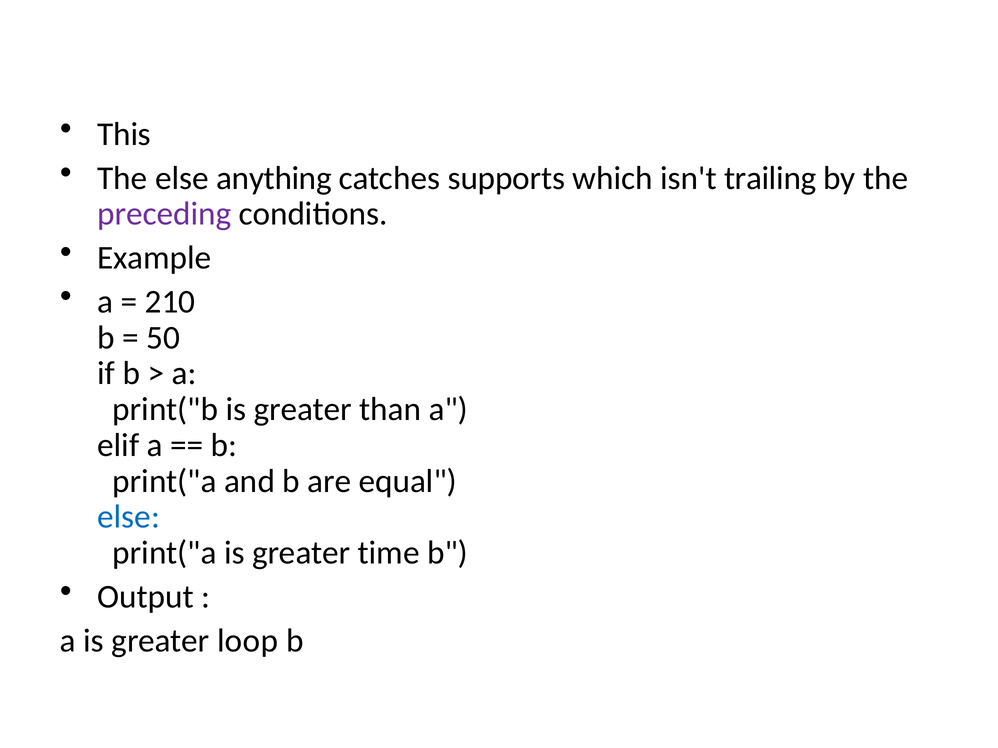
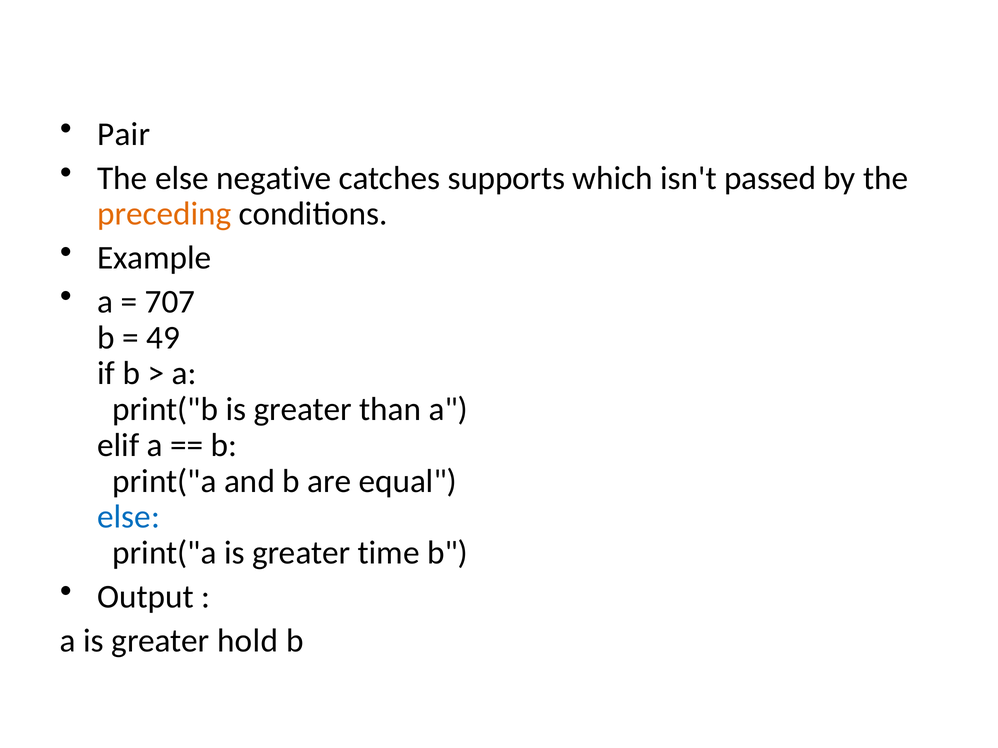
This: This -> Pair
anything: anything -> negative
trailing: trailing -> passed
preceding colour: purple -> orange
210: 210 -> 707
50: 50 -> 49
loop: loop -> hold
